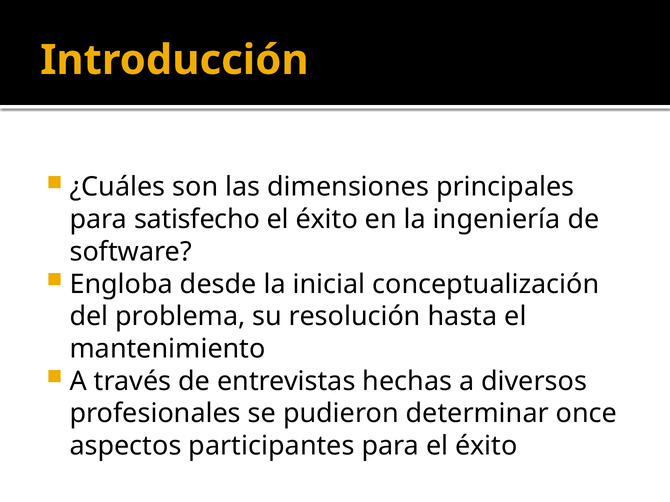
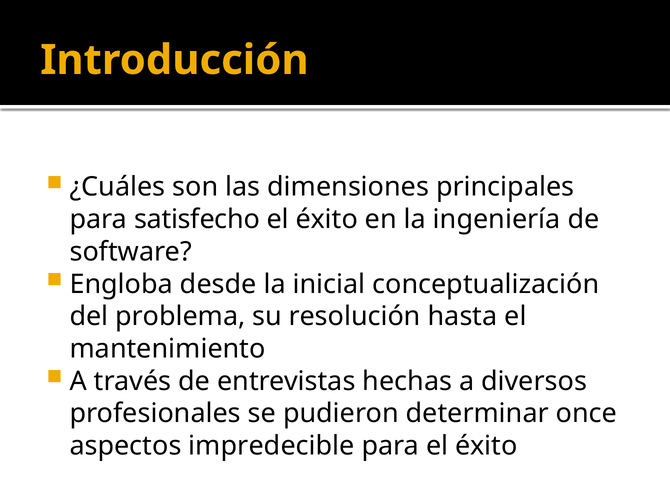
participantes: participantes -> impredecible
